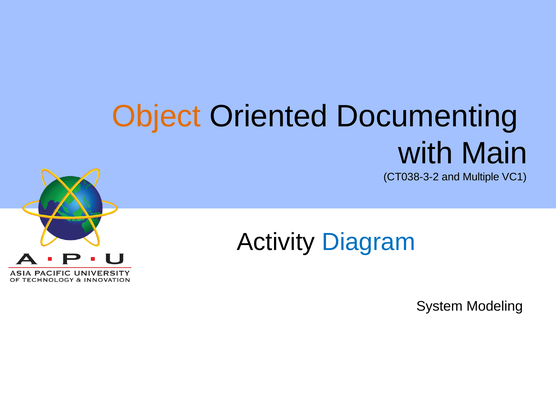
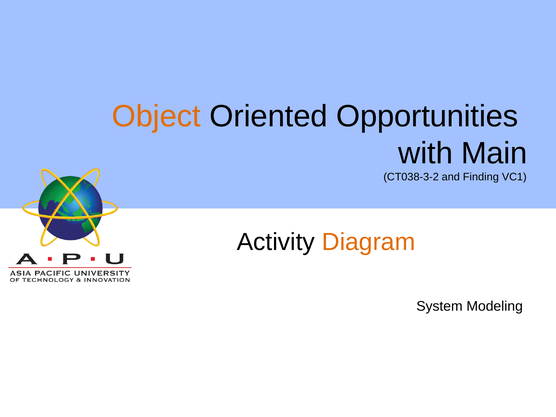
Documenting: Documenting -> Opportunities
Multiple: Multiple -> Finding
Diagram colour: blue -> orange
